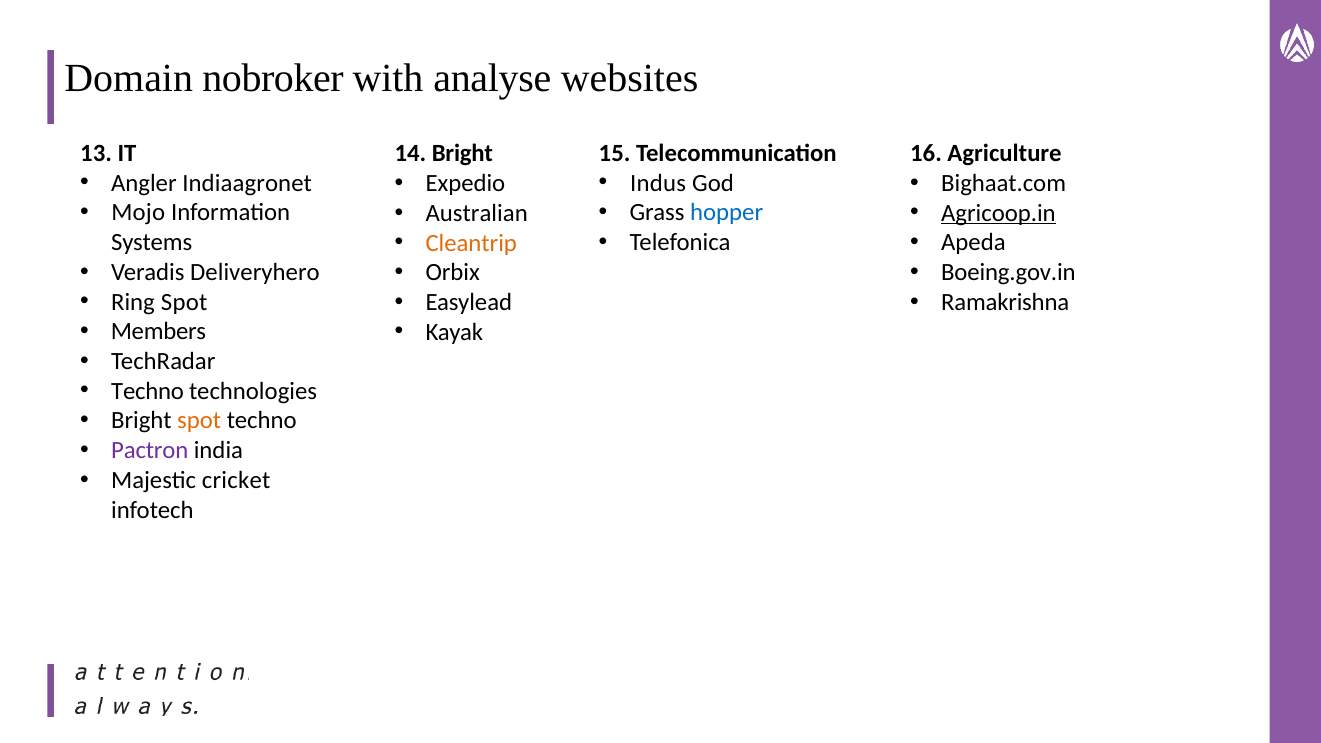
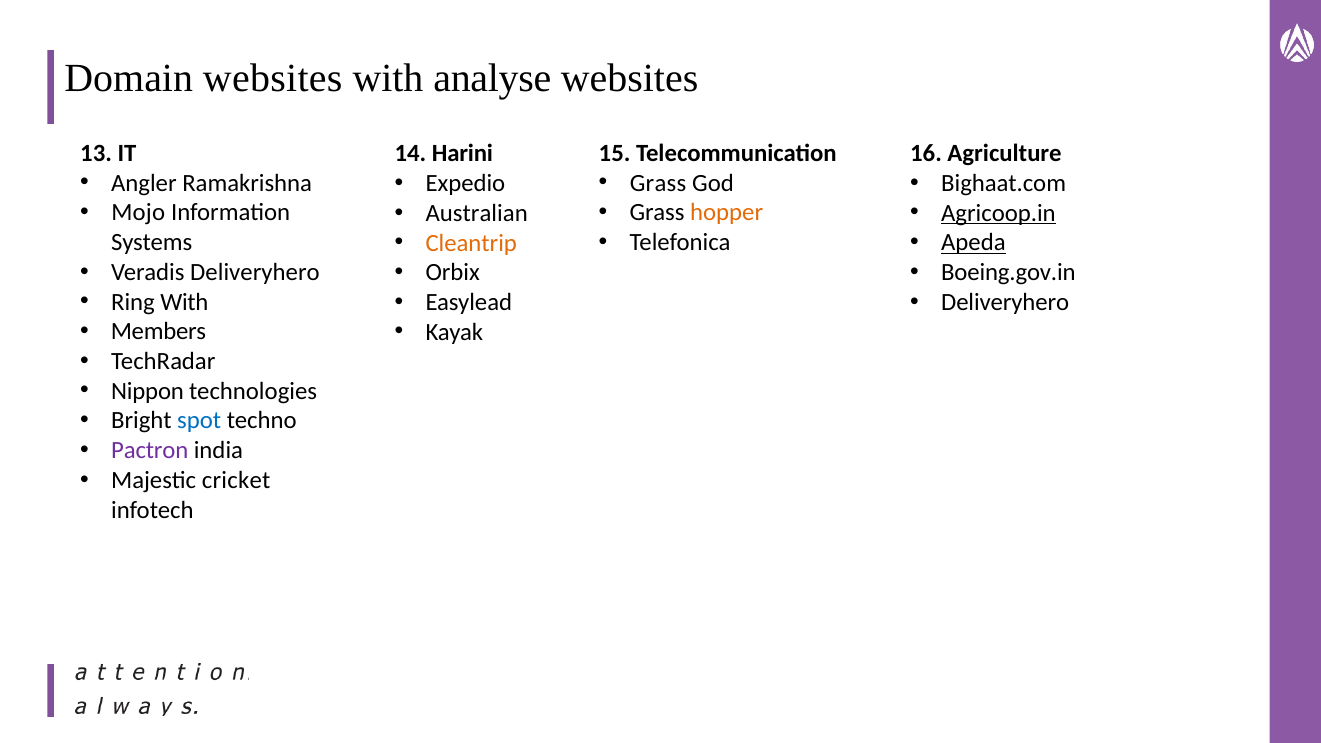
Domain nobroker: nobroker -> websites
14 Bright: Bright -> Harini
Indiaagronet: Indiaagronet -> Ramakrishna
Indus at (658, 183): Indus -> Grass
hopper colour: blue -> orange
Apeda underline: none -> present
Ring Spot: Spot -> With
Ramakrishna at (1005, 302): Ramakrishna -> Deliveryhero
Techno at (148, 391): Techno -> Nippon
spot at (199, 421) colour: orange -> blue
